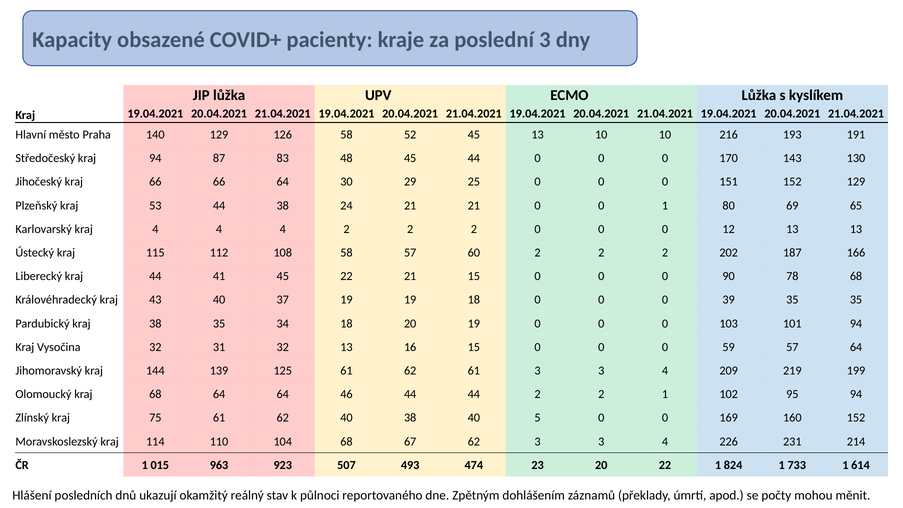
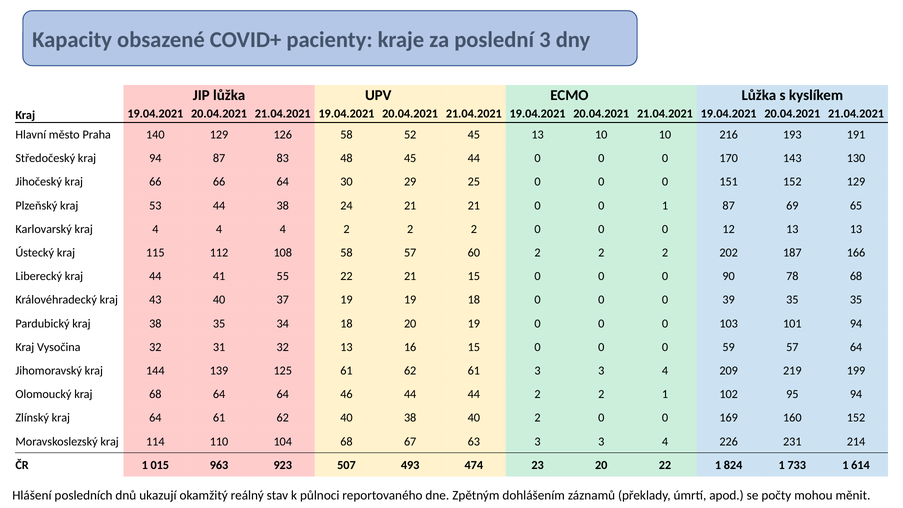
1 80: 80 -> 87
41 45: 45 -> 55
kraj 75: 75 -> 64
40 5: 5 -> 2
67 62: 62 -> 63
